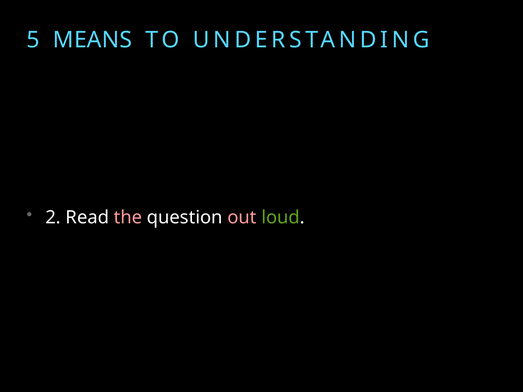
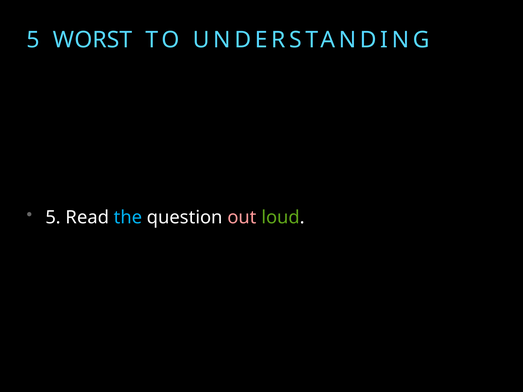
MEANS: MEANS -> WORST
2 at (53, 218): 2 -> 5
the colour: pink -> light blue
